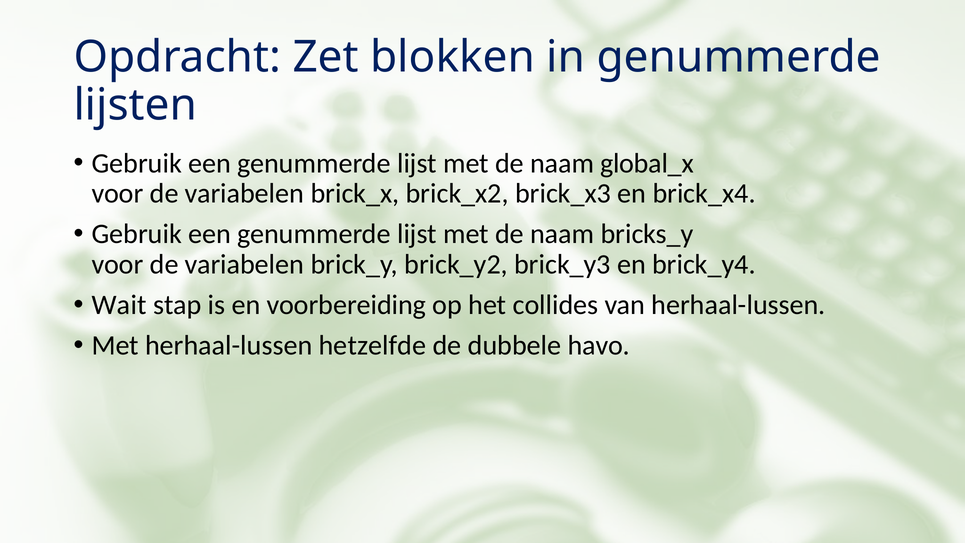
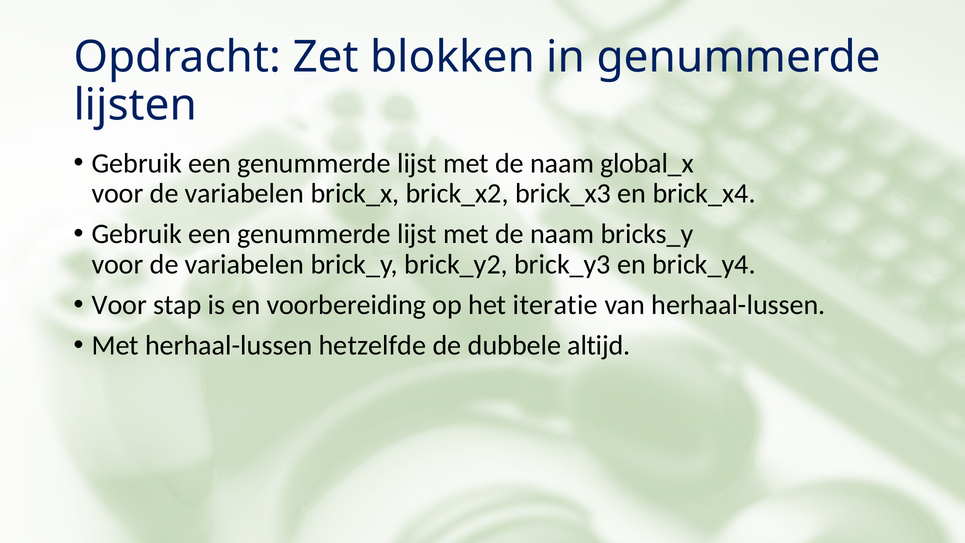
Wait at (119, 305): Wait -> Voor
collides: collides -> iteratie
havo: havo -> altijd
